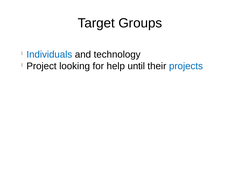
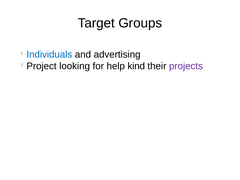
technology: technology -> advertising
until: until -> kind
projects colour: blue -> purple
